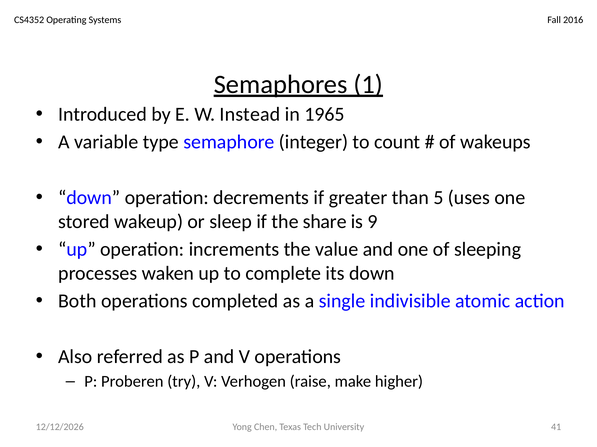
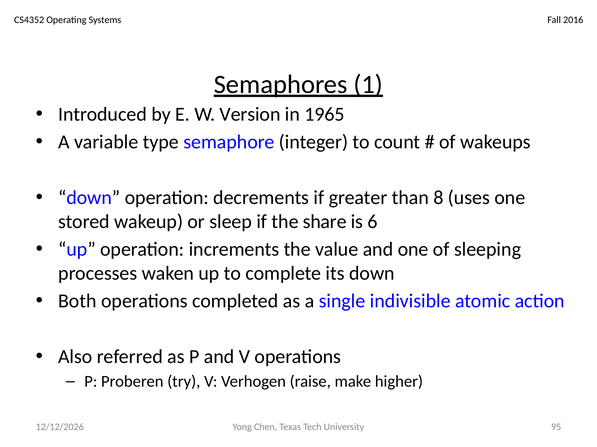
Instead: Instead -> Version
5: 5 -> 8
9: 9 -> 6
41: 41 -> 95
